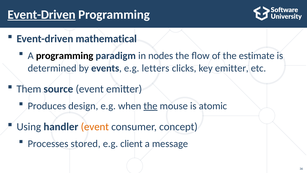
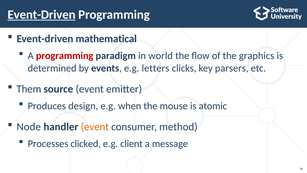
programming at (65, 56) colour: black -> red
nodes: nodes -> world
estimate: estimate -> graphics
key emitter: emitter -> parsers
the at (150, 106) underline: present -> none
Using: Using -> Node
concept: concept -> method
stored: stored -> clicked
